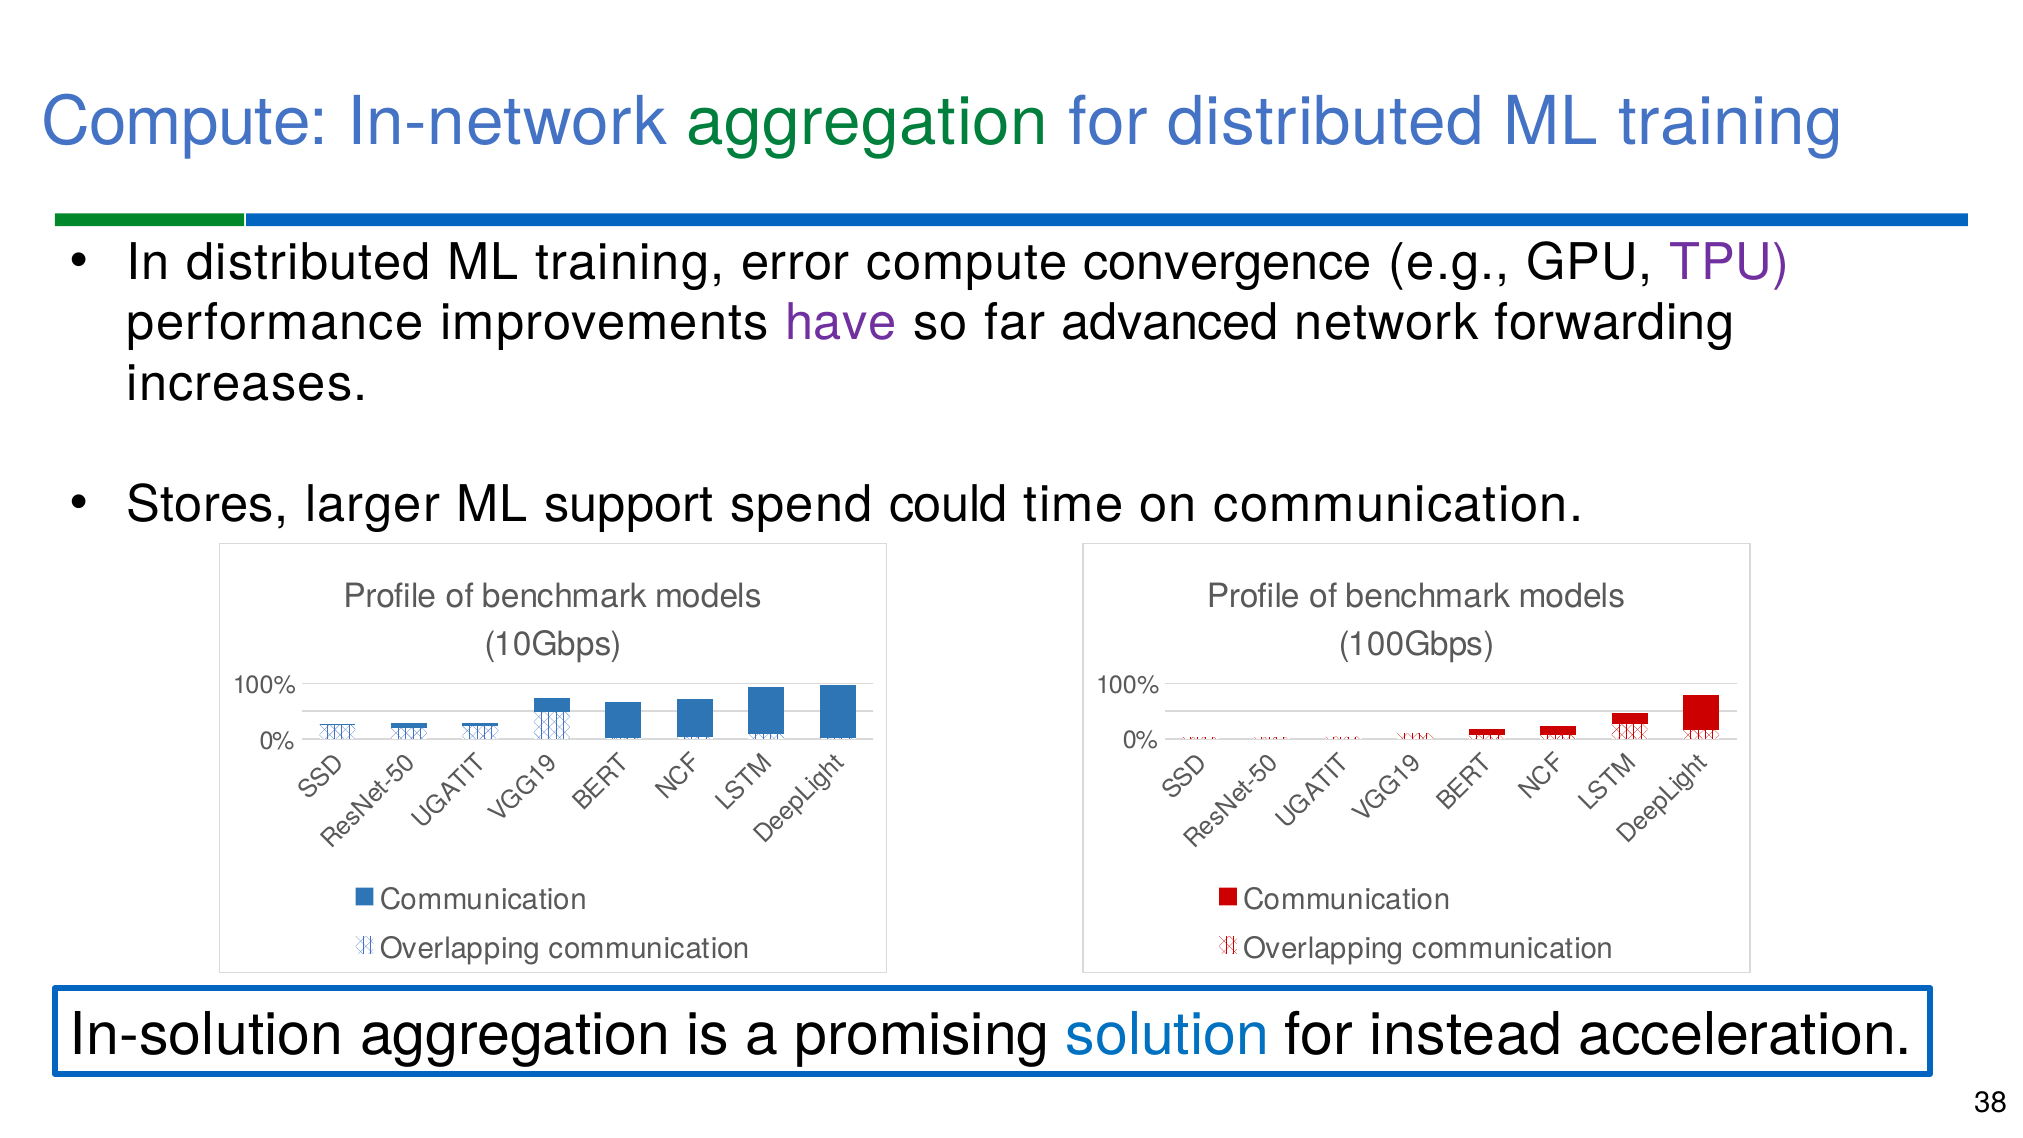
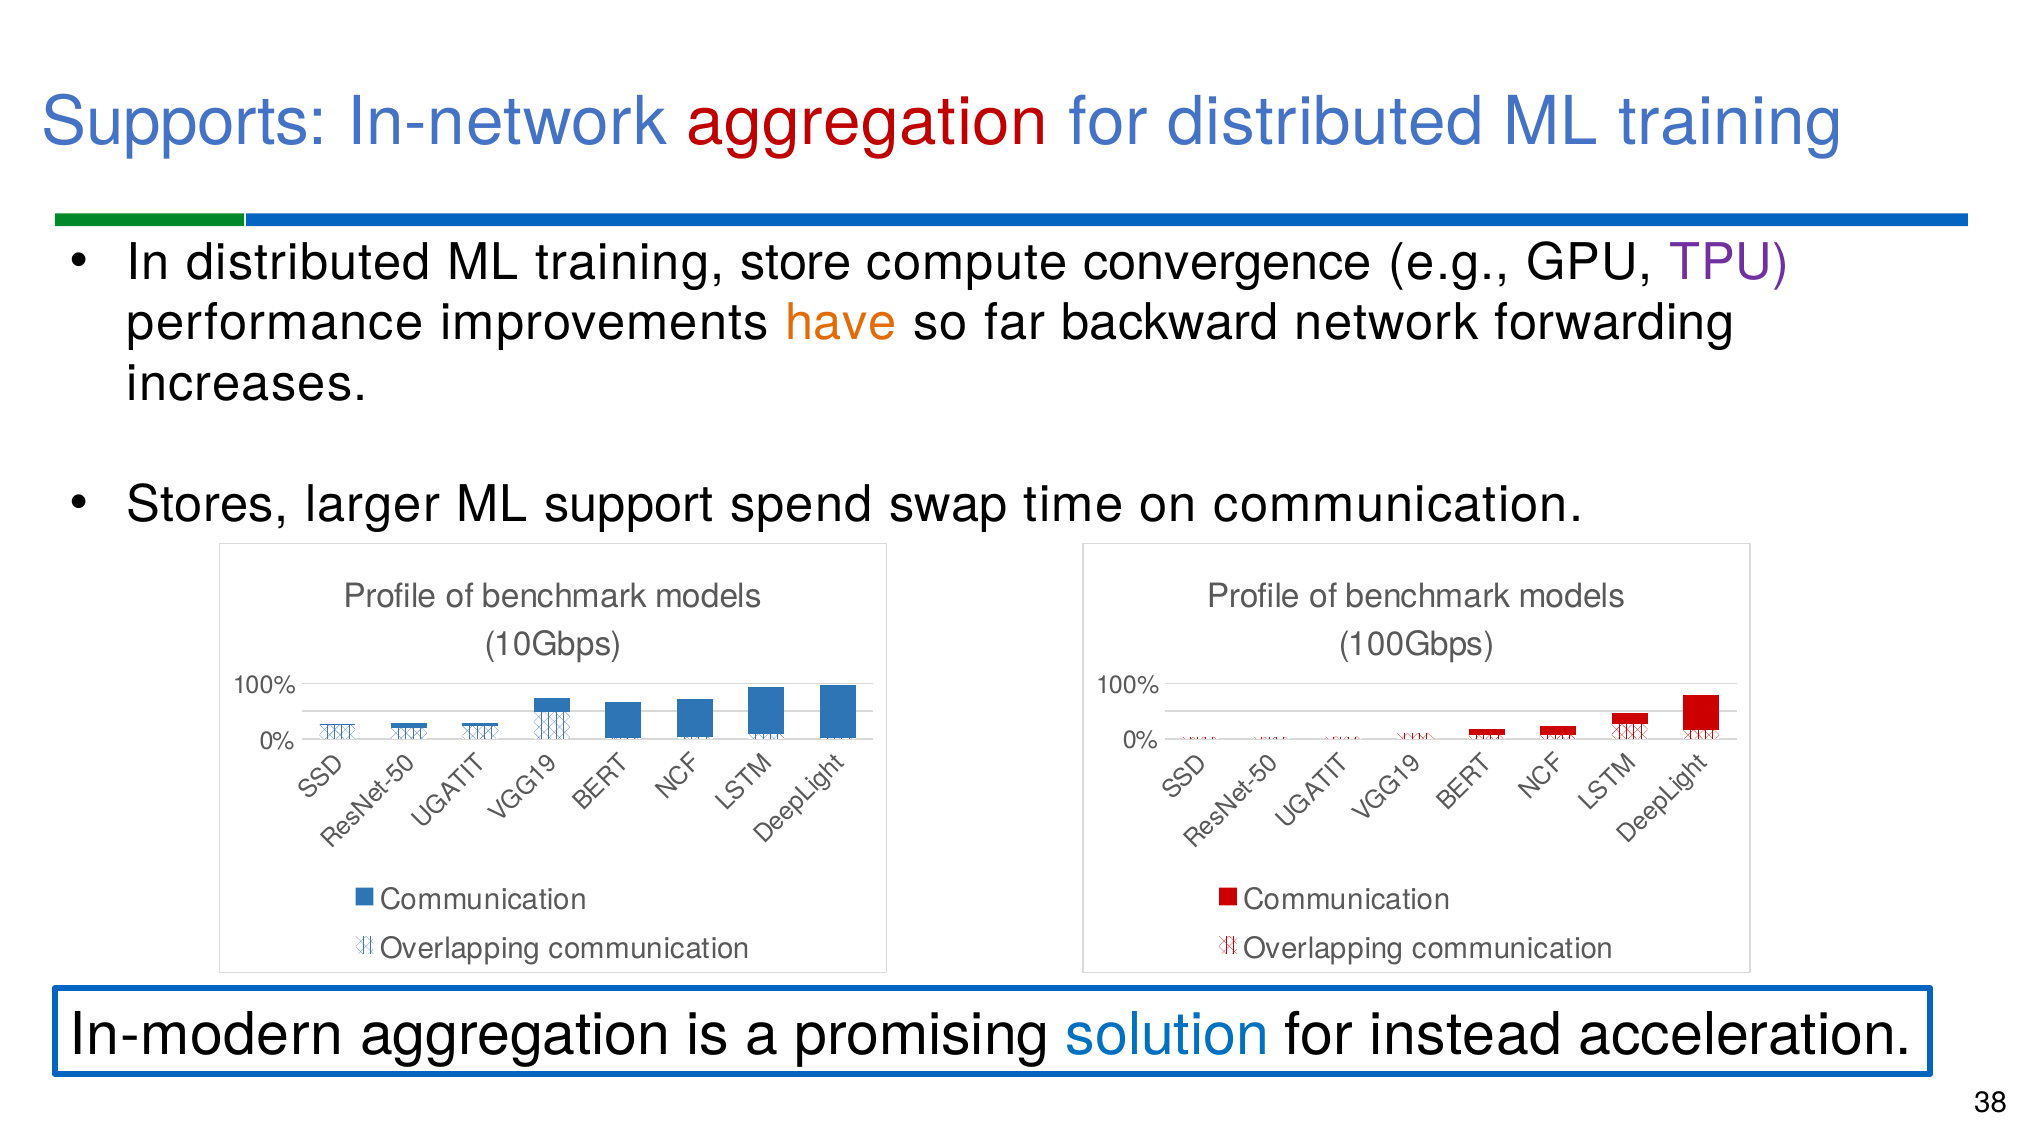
Compute at (185, 122): Compute -> Supports
aggregation at (867, 122) colour: green -> red
error: error -> store
have colour: purple -> orange
advanced: advanced -> backward
could: could -> swap
In-solution: In-solution -> In-modern
